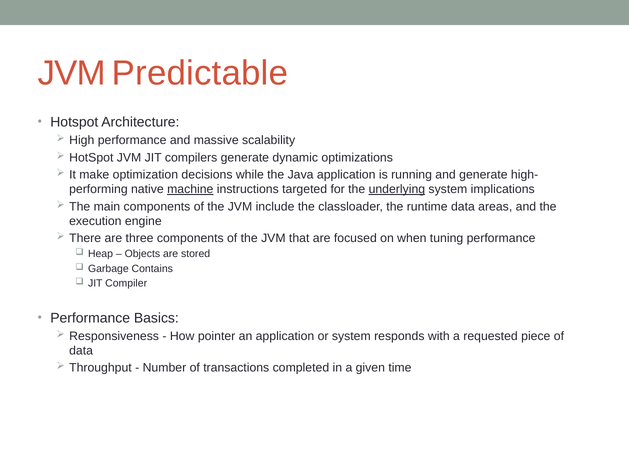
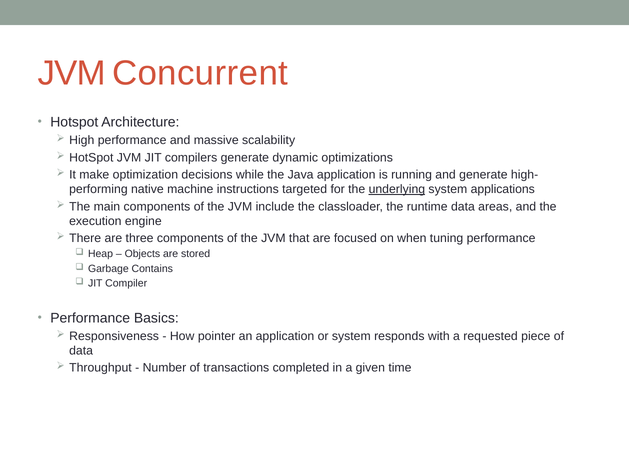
Predictable: Predictable -> Concurrent
machine underline: present -> none
implications: implications -> applications
